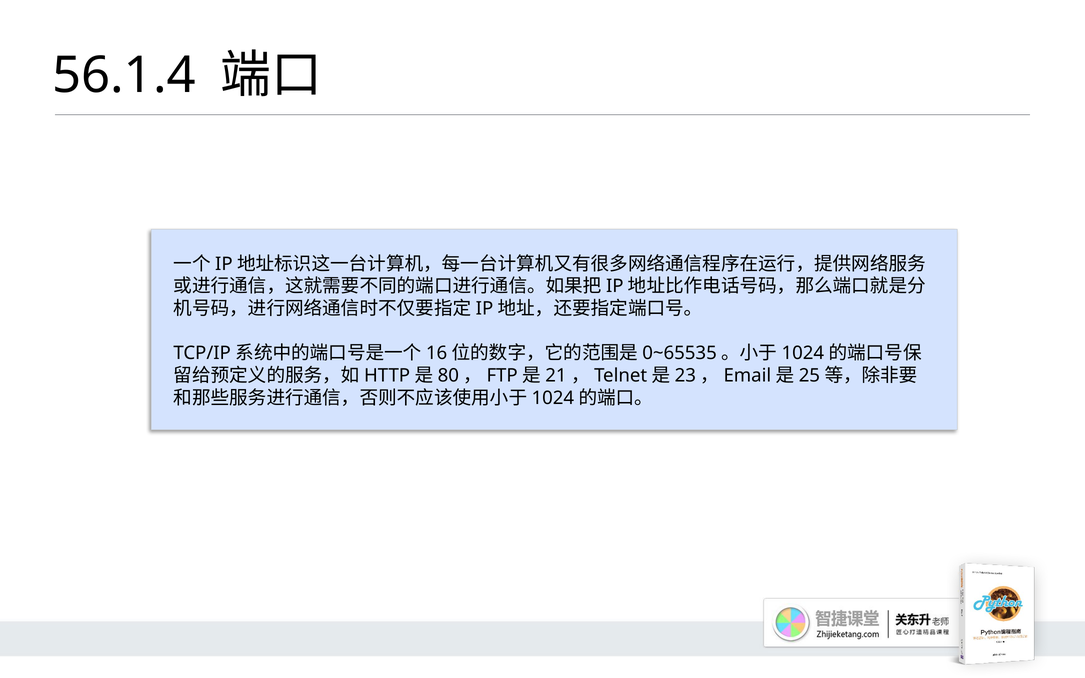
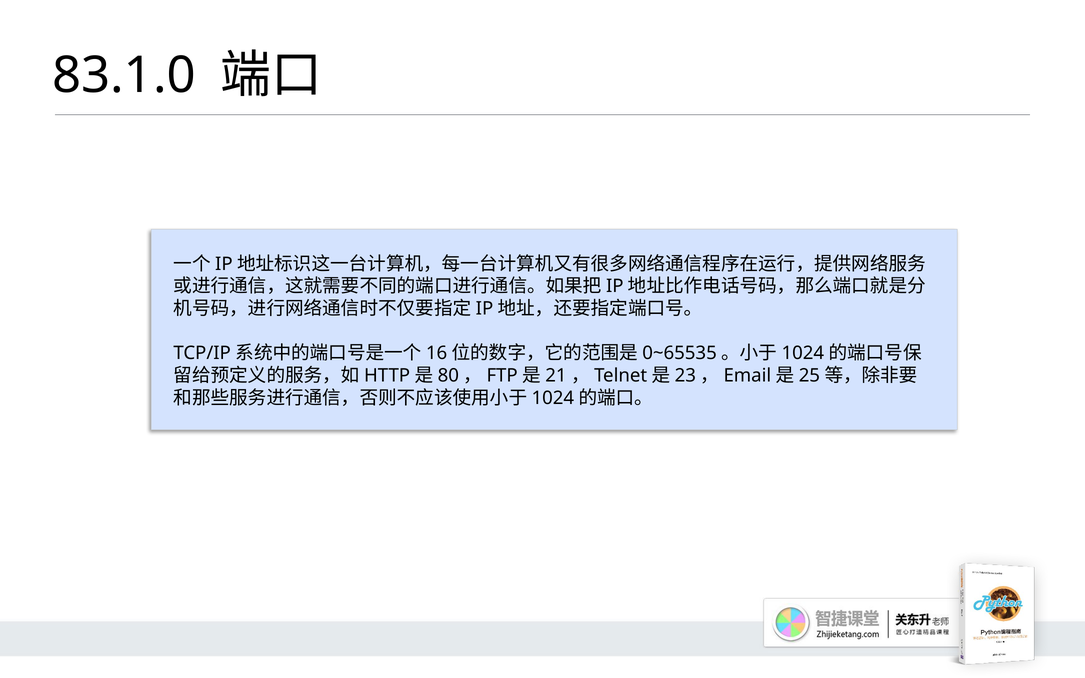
56.1.4: 56.1.4 -> 83.1.0
